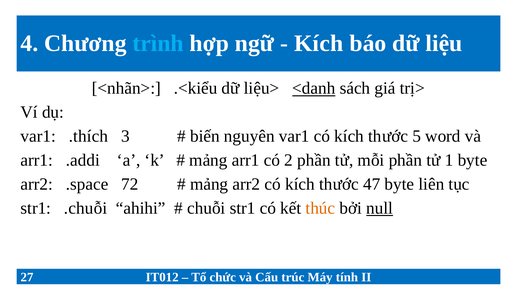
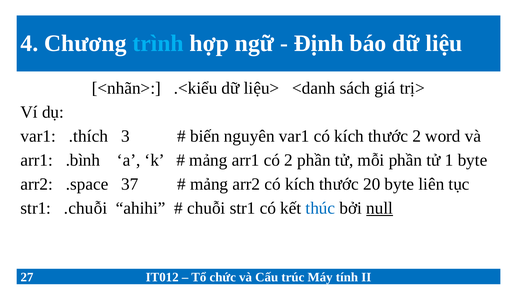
Kích at (319, 43): Kích -> Định
<danh underline: present -> none
thước 5: 5 -> 2
.addi: .addi -> .bình
72: 72 -> 37
47: 47 -> 20
thúc colour: orange -> blue
